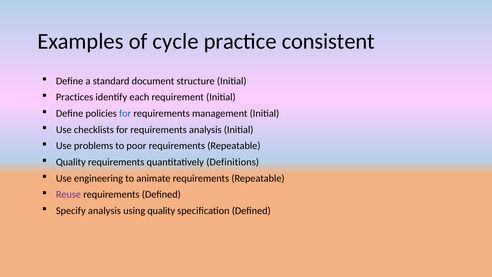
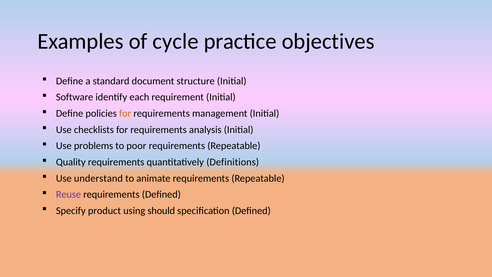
consistent: consistent -> objectives
Practices: Practices -> Software
for at (125, 113) colour: blue -> orange
engineering: engineering -> understand
Specify analysis: analysis -> product
using quality: quality -> should
